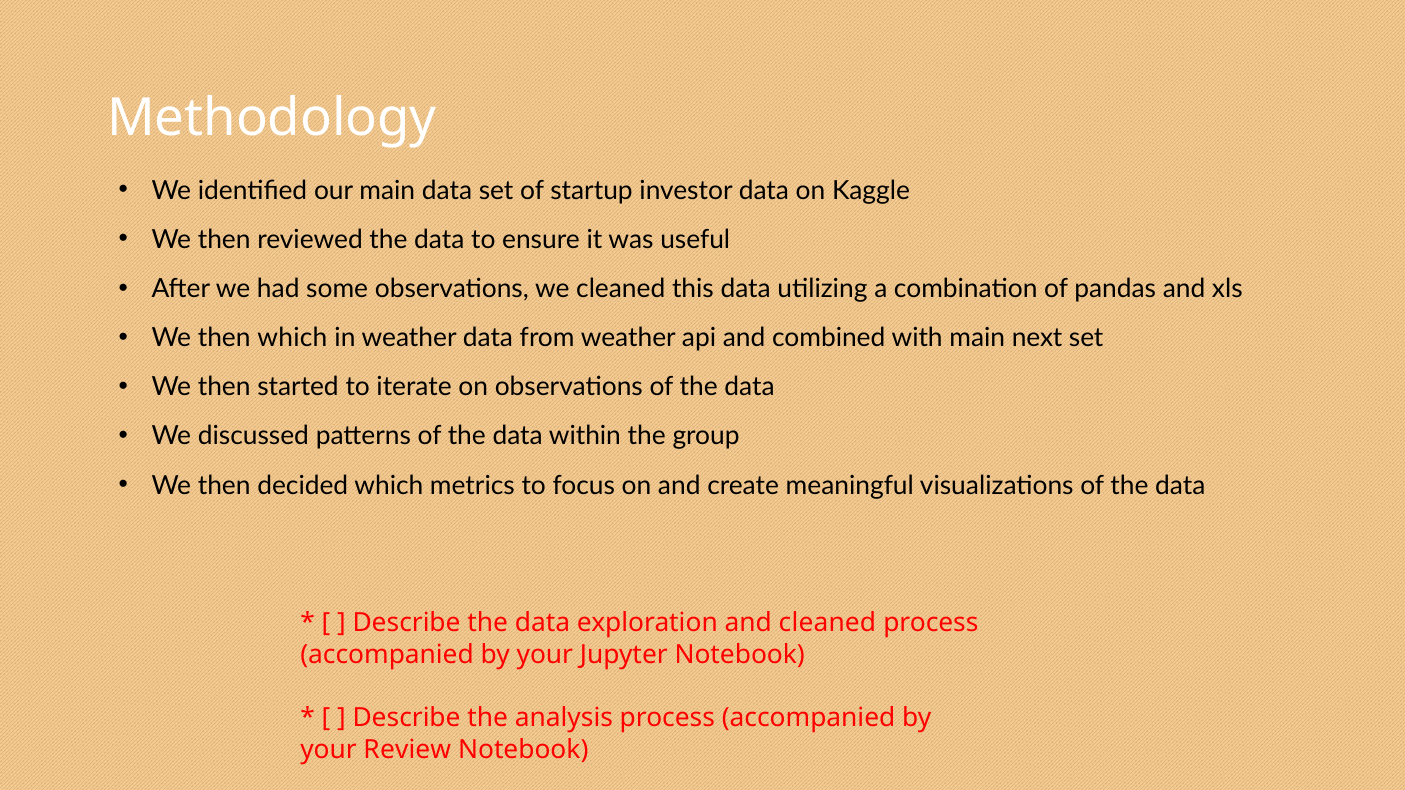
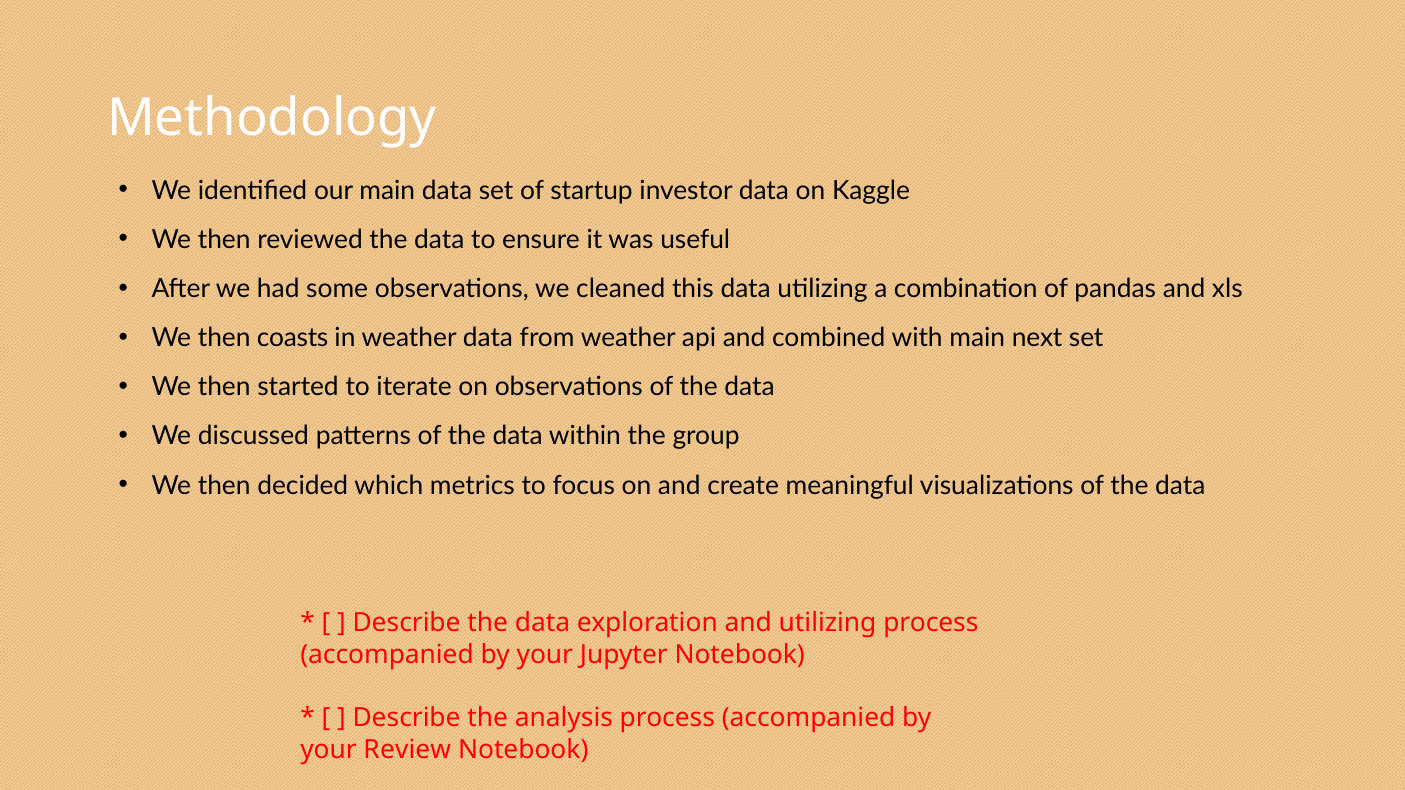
then which: which -> coasts
and cleaned: cleaned -> utilizing
